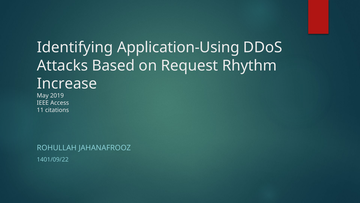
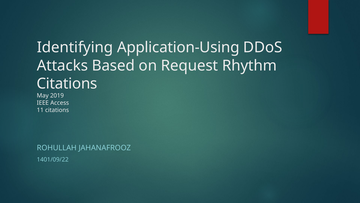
Increase at (67, 83): Increase -> Citations
